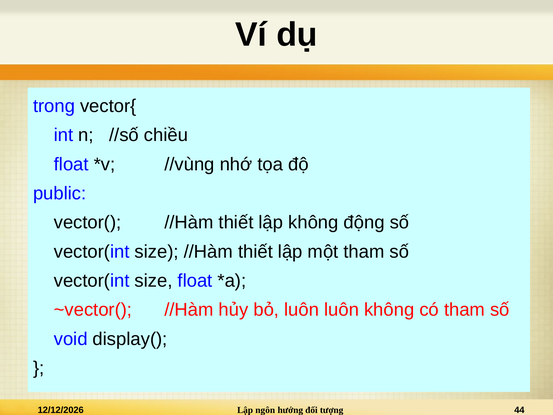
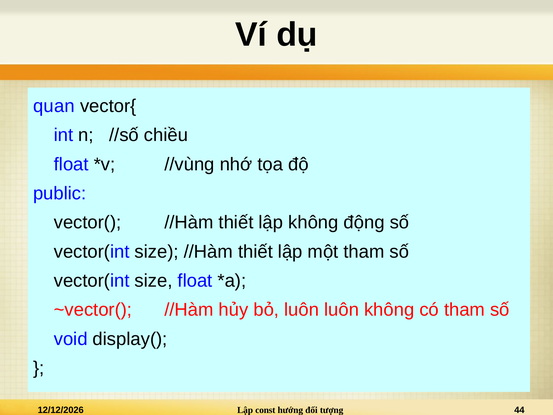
trong: trong -> quan
ngôn: ngôn -> const
